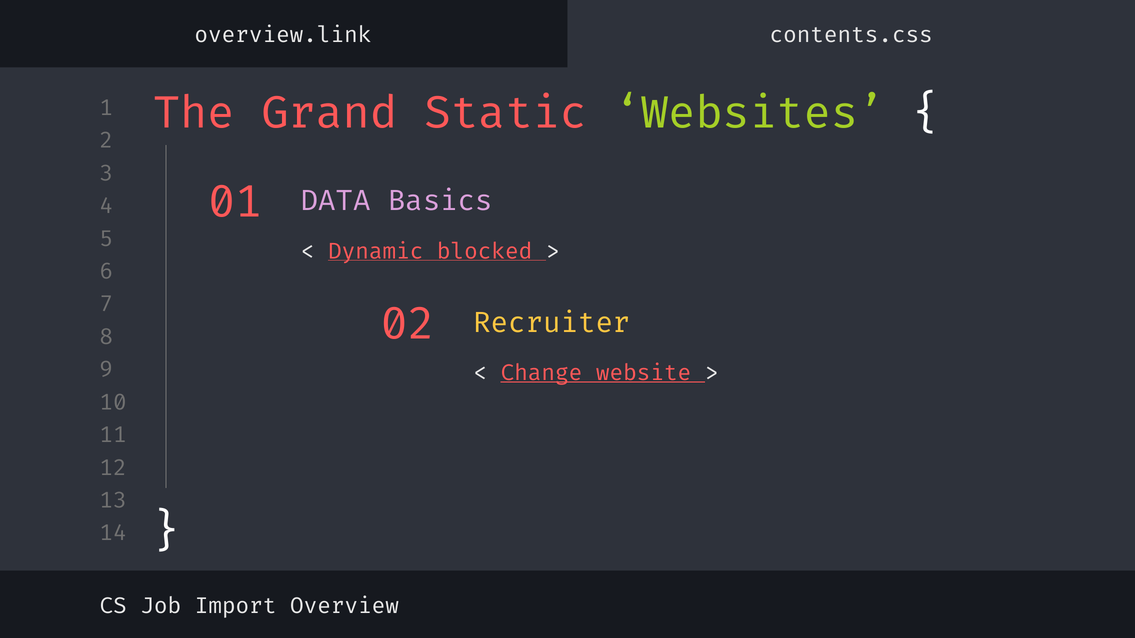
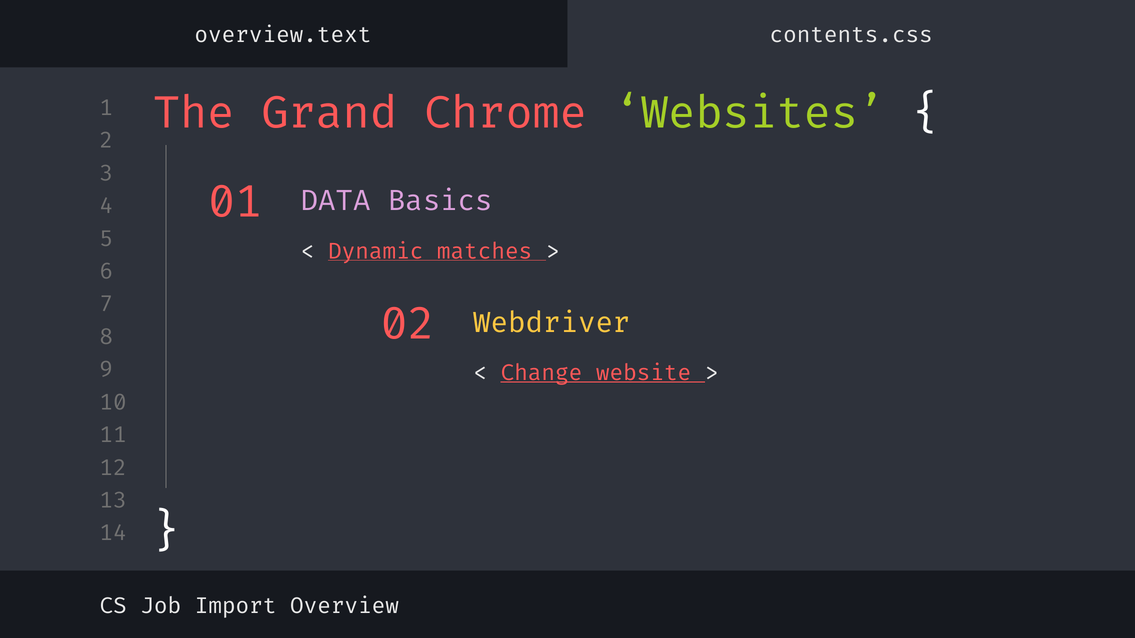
overview.link: overview.link -> overview.text
Static: Static -> Chrome
blocked: blocked -> matches
Recruiter: Recruiter -> Webdriver
